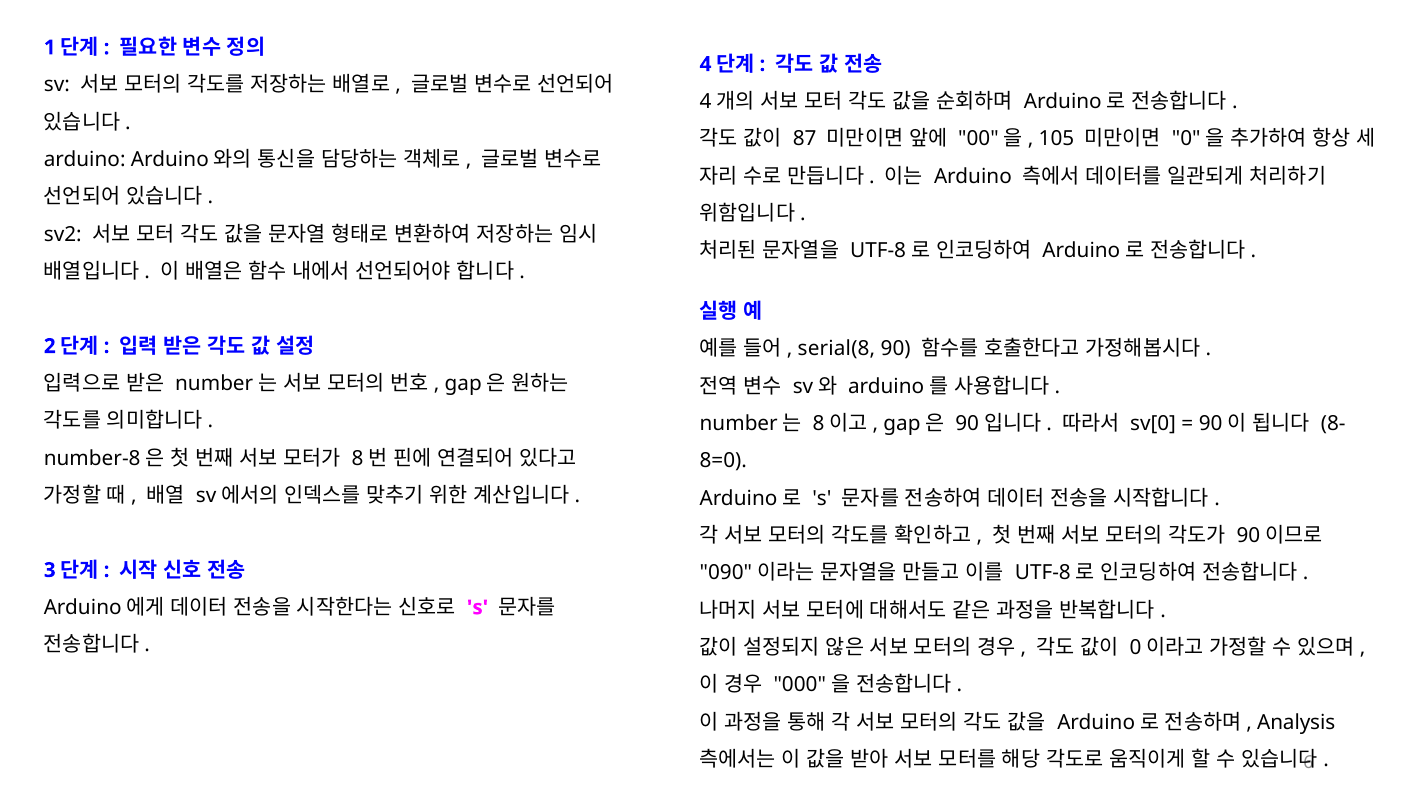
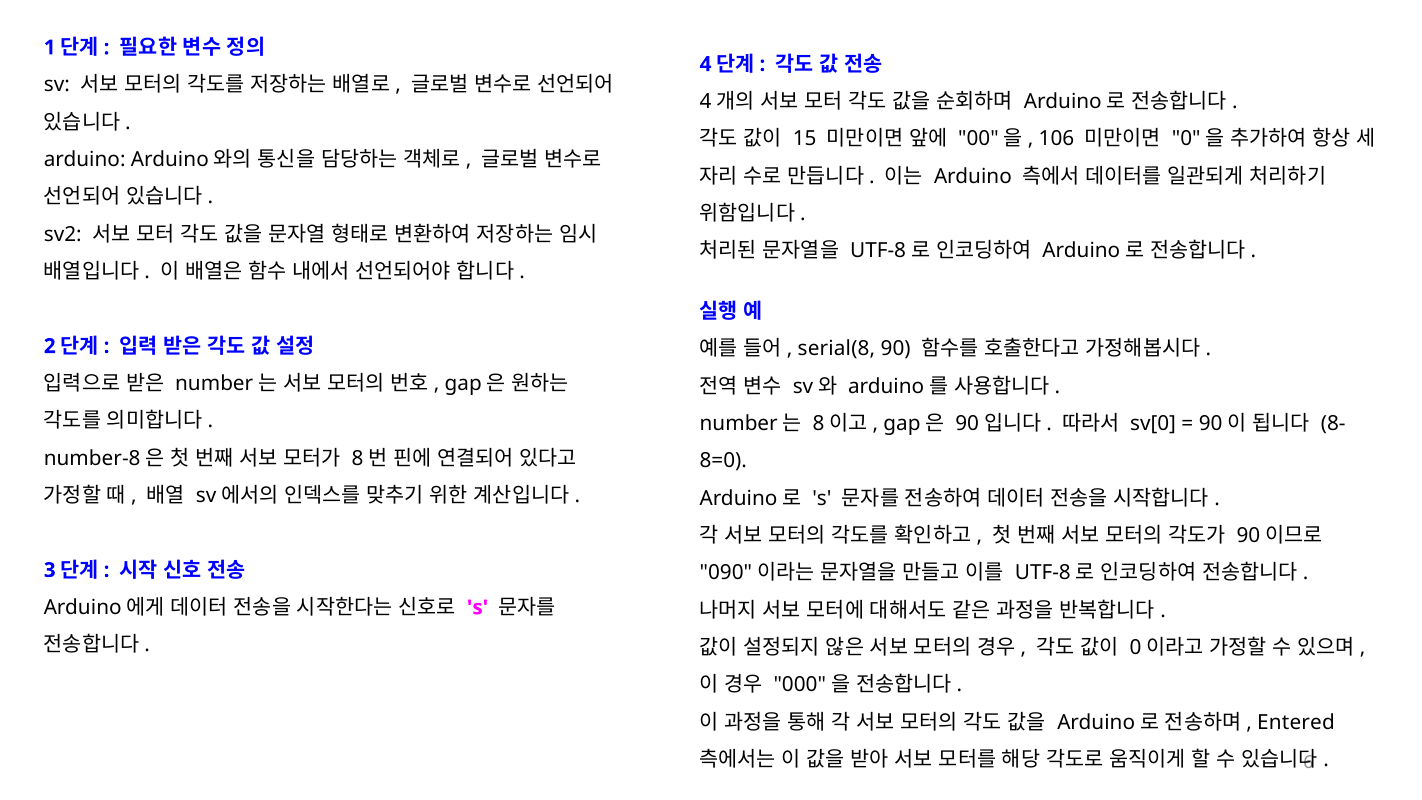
87: 87 -> 15
105: 105 -> 106
Analysis: Analysis -> Entered
